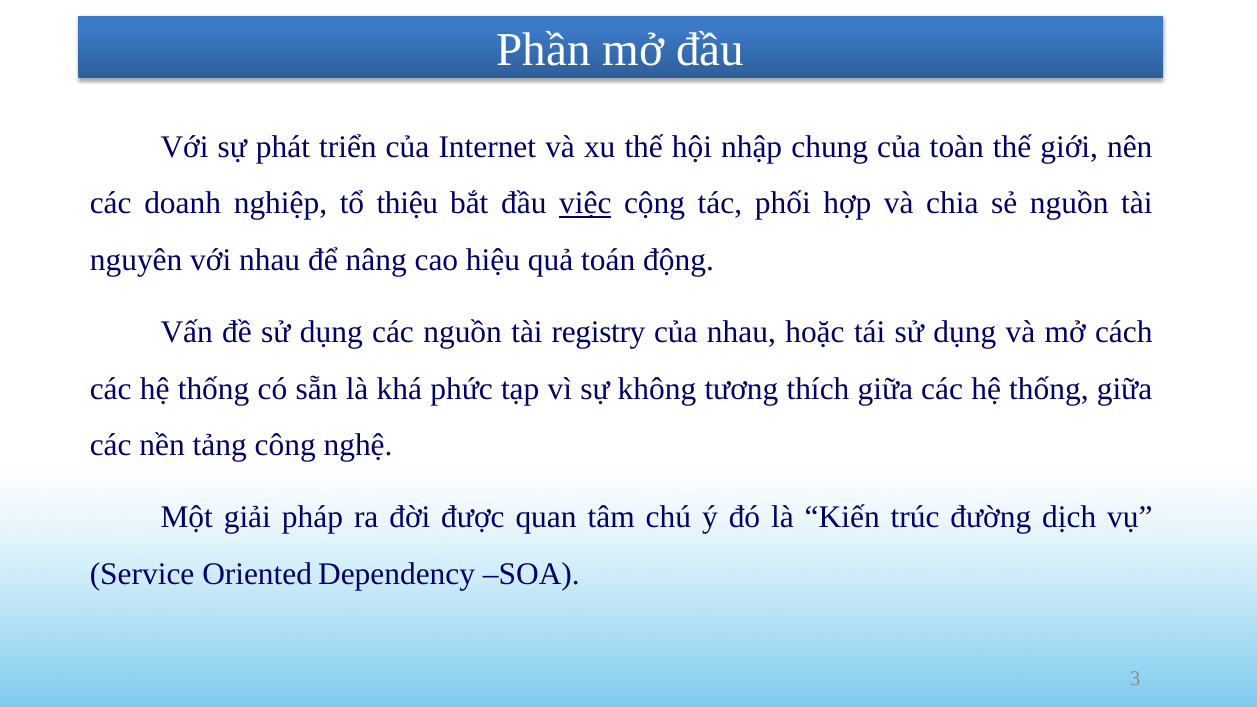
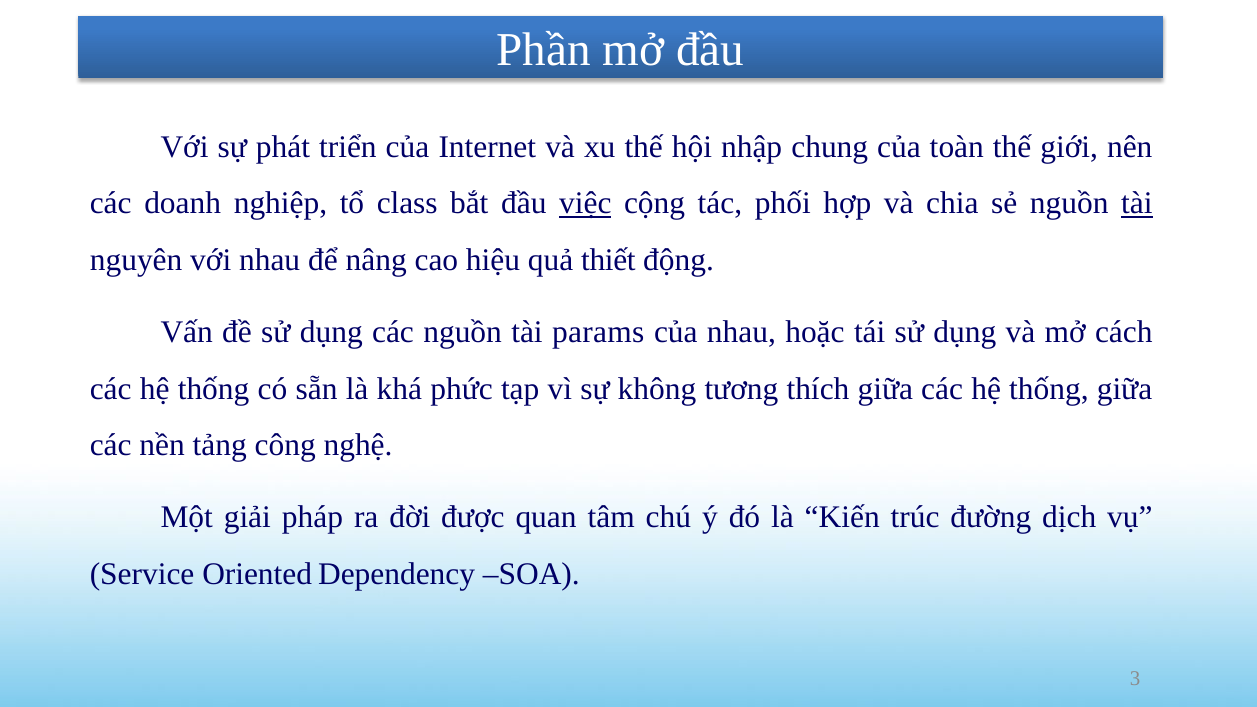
thiệu: thiệu -> class
tài at (1137, 203) underline: none -> present
toán: toán -> thiết
registry: registry -> params
